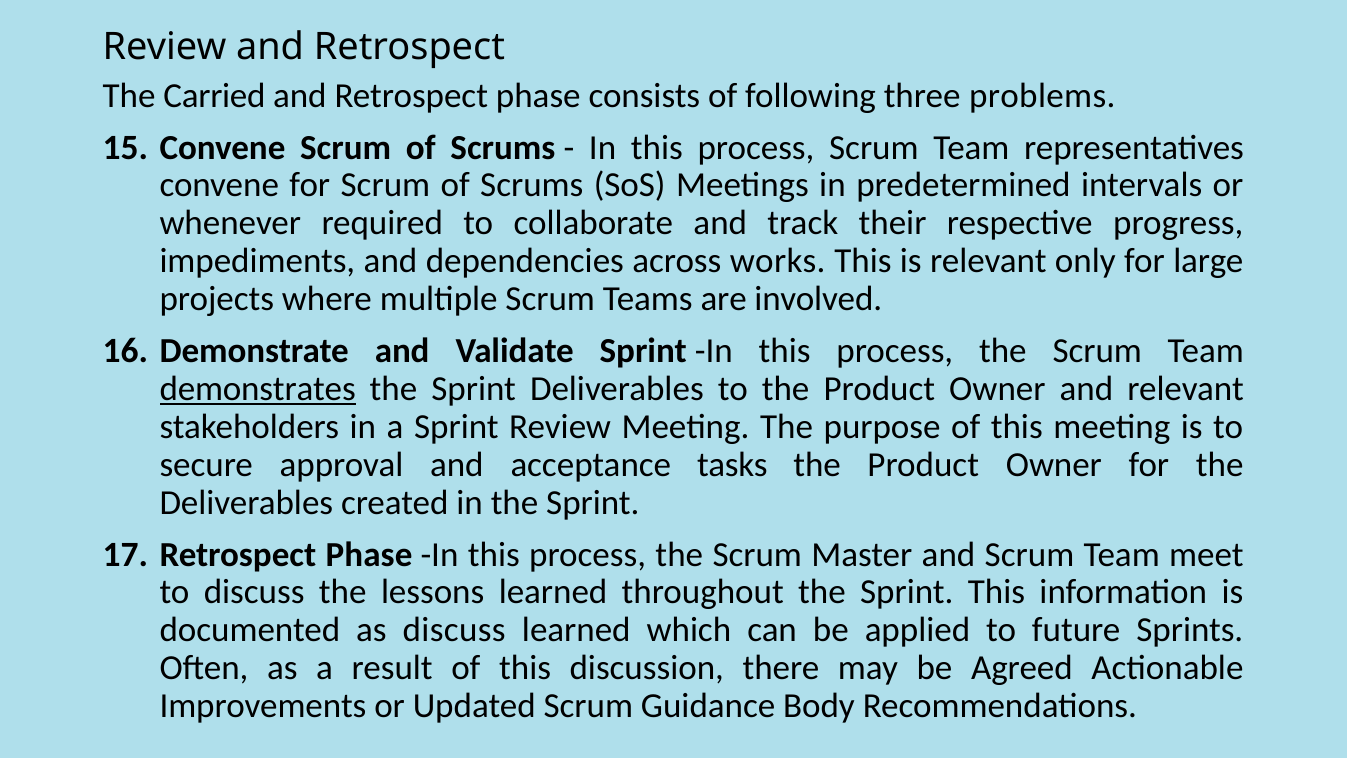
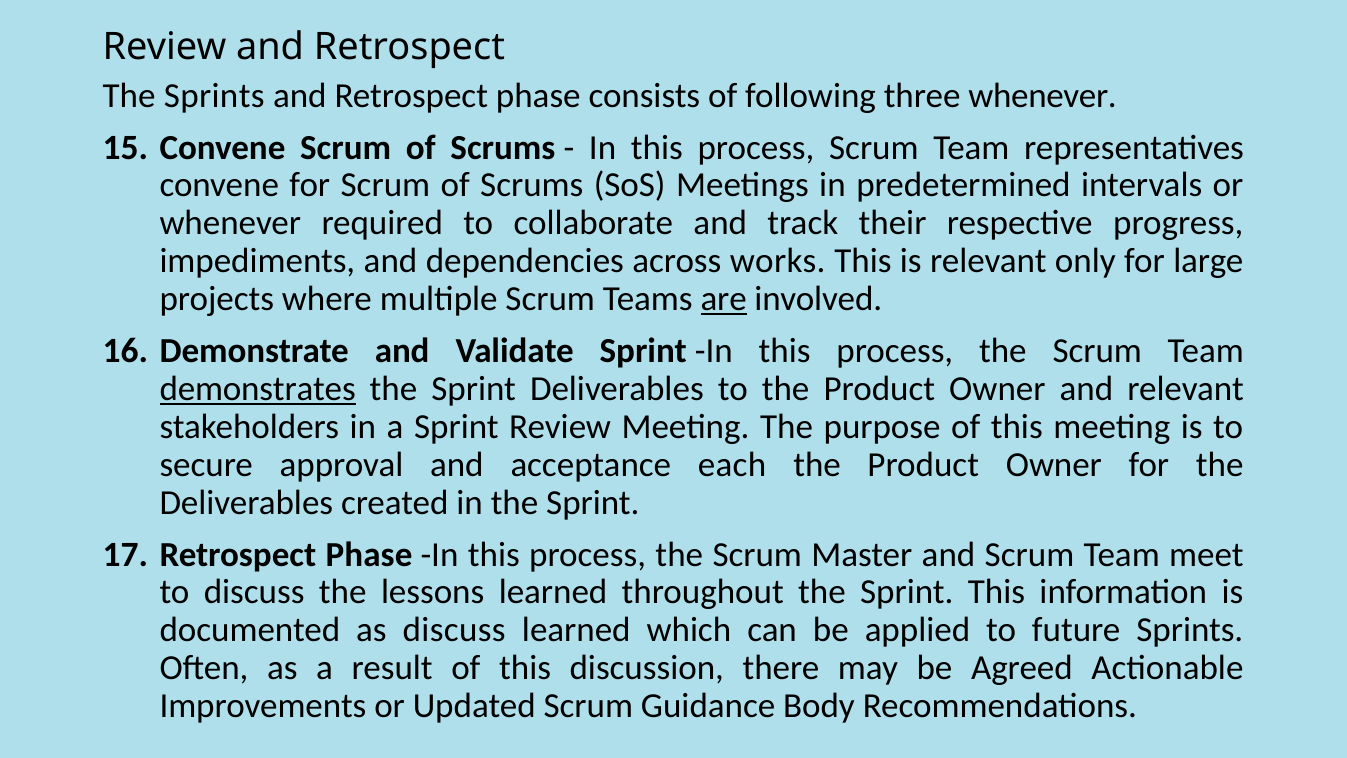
The Carried: Carried -> Sprints
three problems: problems -> whenever
are underline: none -> present
tasks: tasks -> each
